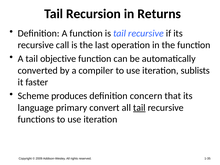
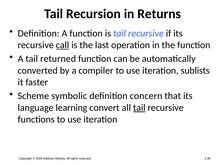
call underline: none -> present
objective: objective -> returned
produces: produces -> symbolic
primary: primary -> learning
